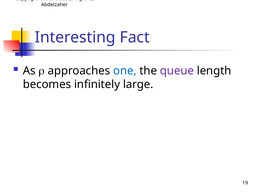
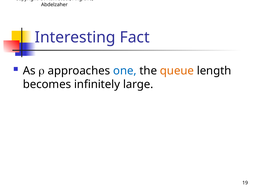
queue colour: purple -> orange
